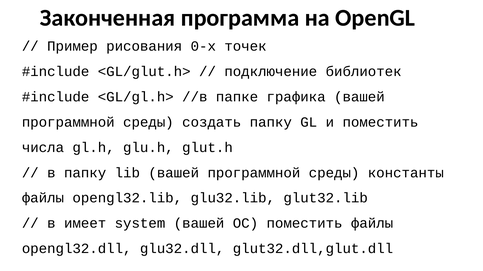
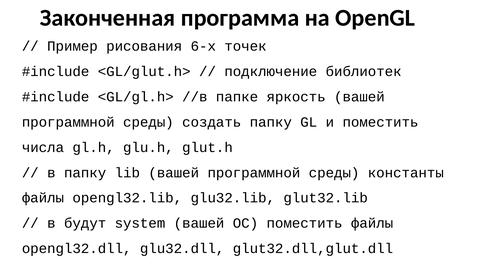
0-х: 0-х -> 6-х
графика: графика -> яркость
имеет: имеет -> будут
